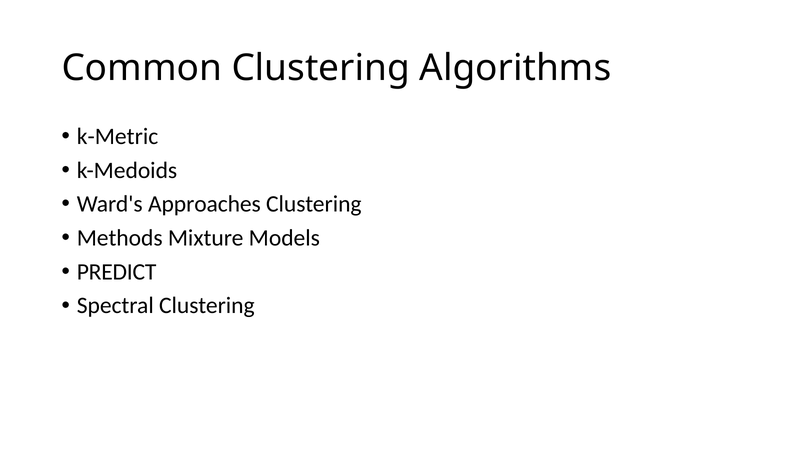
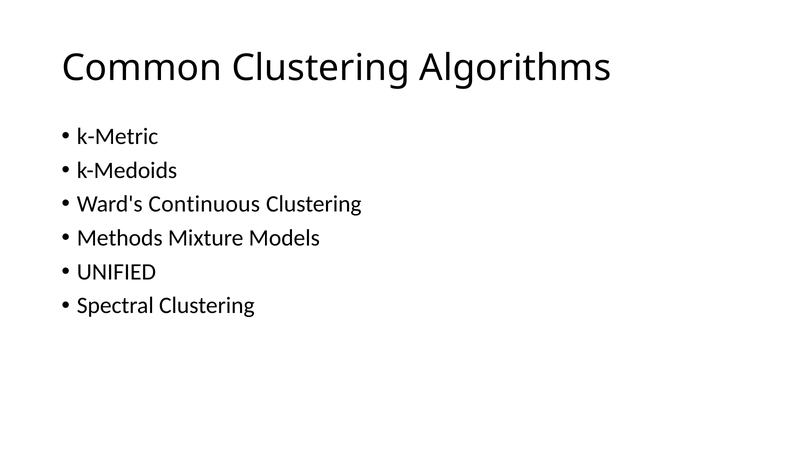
Approaches: Approaches -> Continuous
PREDICT: PREDICT -> UNIFIED
